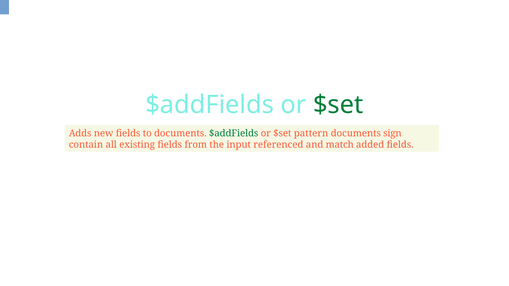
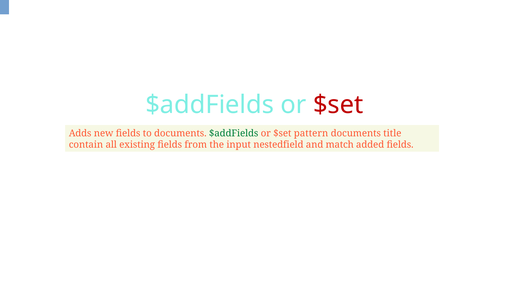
$set at (338, 105) colour: green -> red
sign: sign -> title
referenced: referenced -> nestedfield
